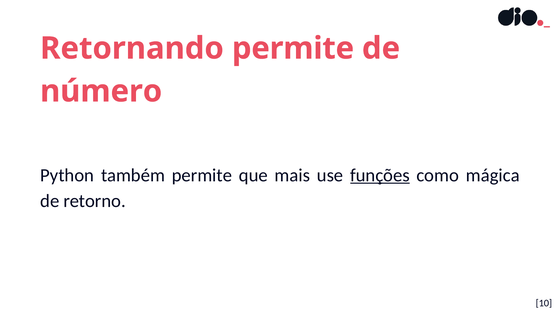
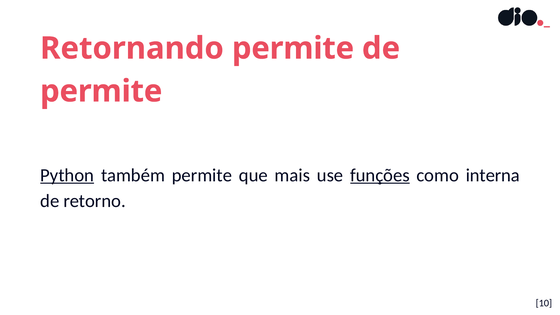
número at (101, 91): número -> permite
Python underline: none -> present
mágica: mágica -> interna
